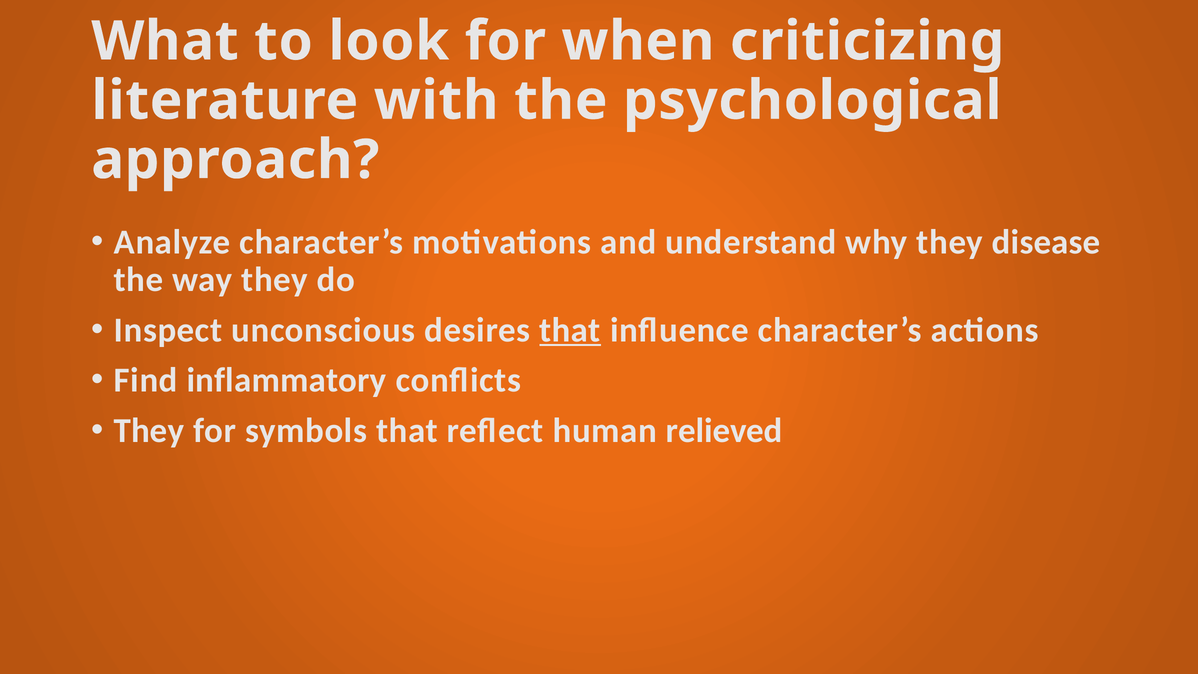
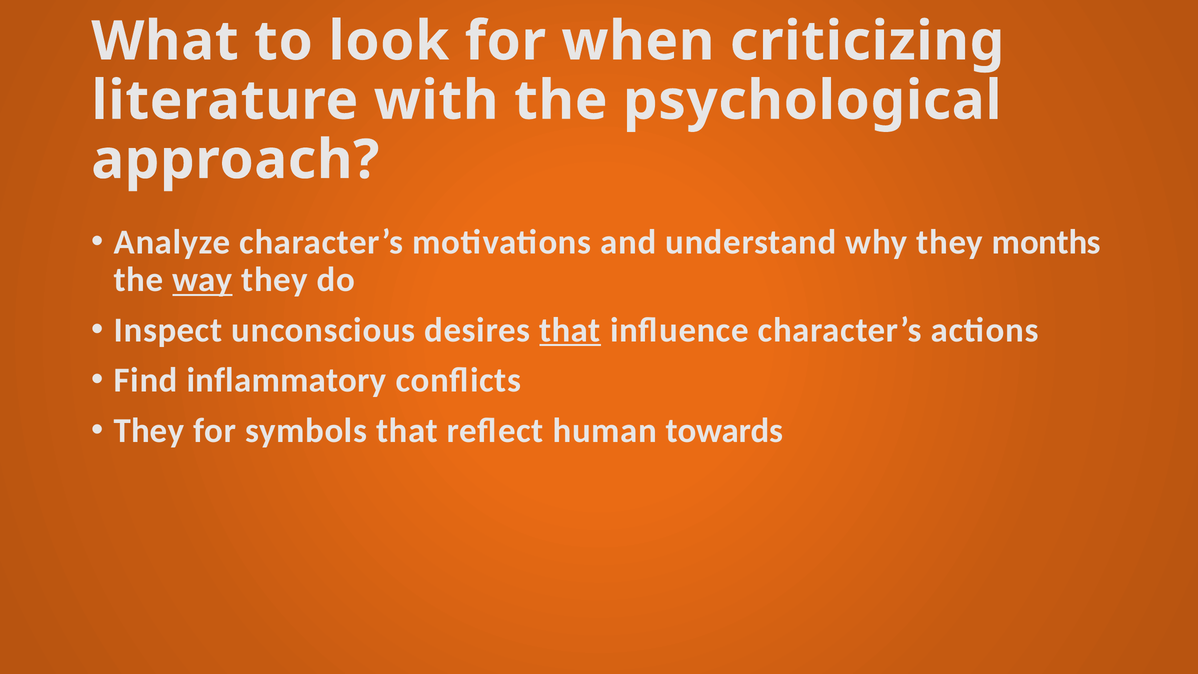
disease: disease -> months
way underline: none -> present
relieved: relieved -> towards
